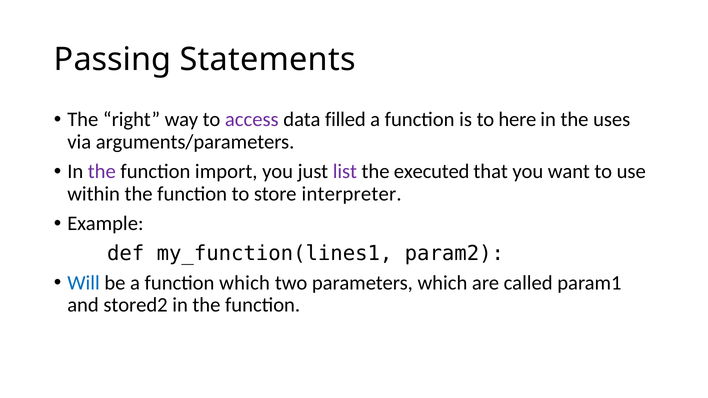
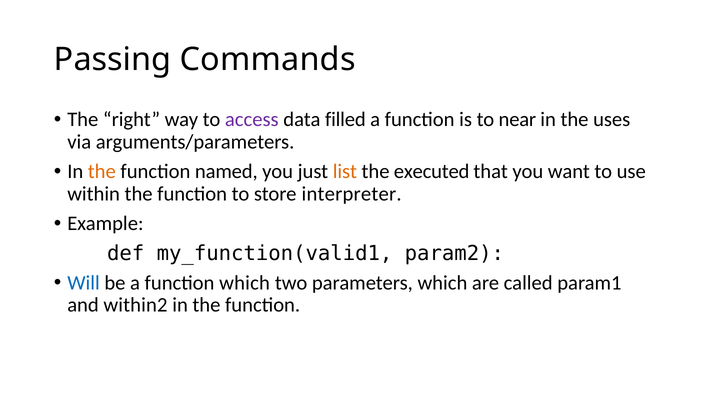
Statements: Statements -> Commands
here: here -> near
the at (102, 172) colour: purple -> orange
import: import -> named
list colour: purple -> orange
my_function(lines1: my_function(lines1 -> my_function(valid1
stored2: stored2 -> within2
